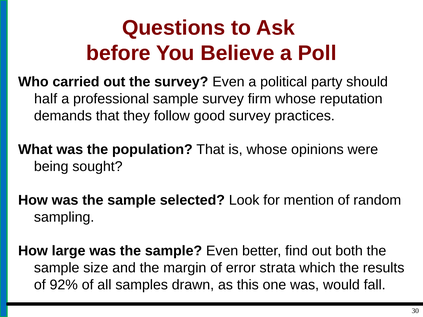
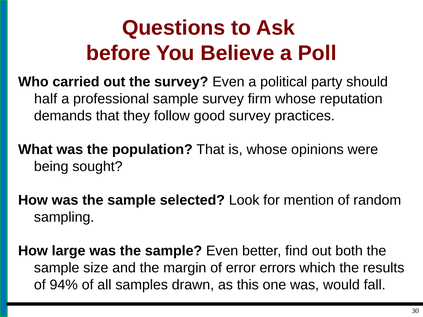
strata: strata -> errors
92%: 92% -> 94%
